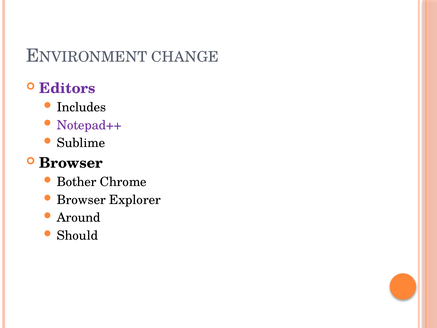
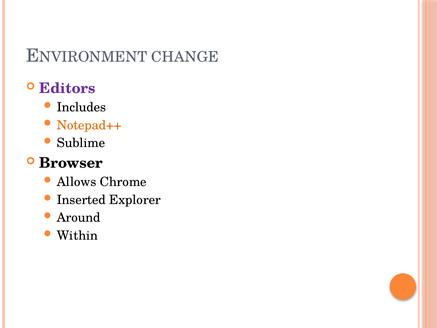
Notepad++ colour: purple -> orange
Bother: Bother -> Allows
Browser at (81, 200): Browser -> Inserted
Should: Should -> Within
